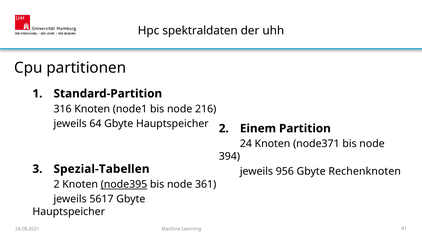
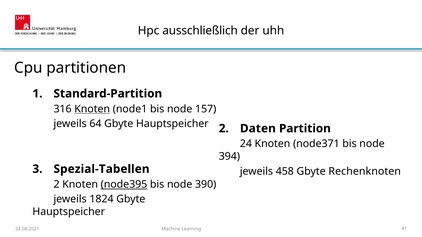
spektraldaten: spektraldaten -> ausschließlich
Knoten at (92, 109) underline: none -> present
216: 216 -> 157
Einem: Einem -> Daten
956: 956 -> 458
361: 361 -> 390
5617: 5617 -> 1824
